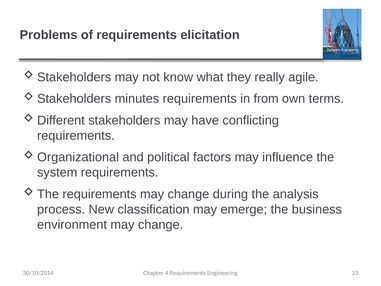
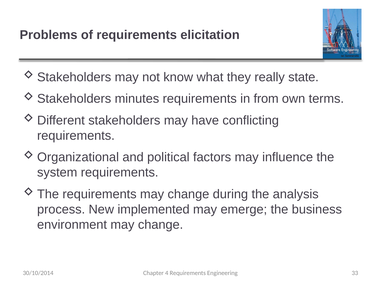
agile: agile -> state
classification: classification -> implemented
